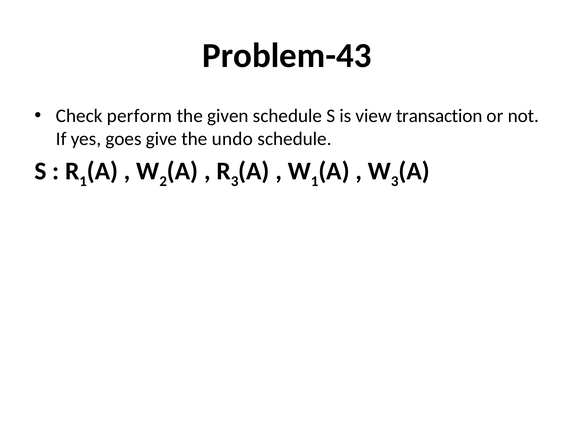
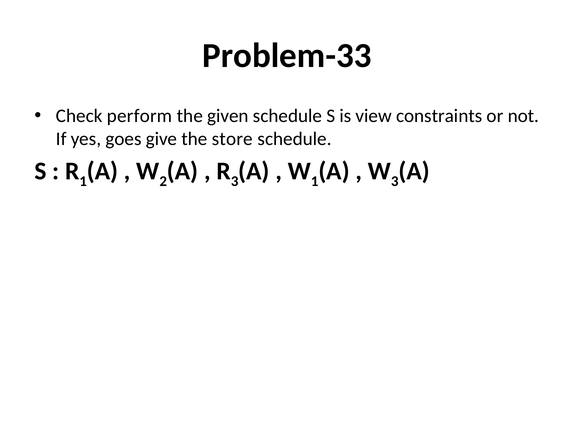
Problem-43: Problem-43 -> Problem-33
transaction: transaction -> constraints
undo: undo -> store
